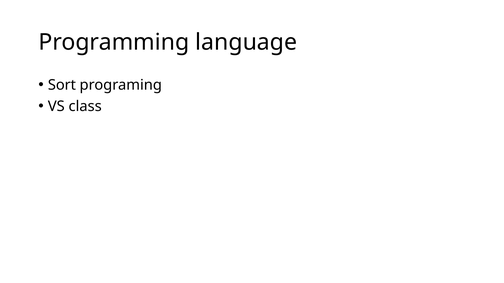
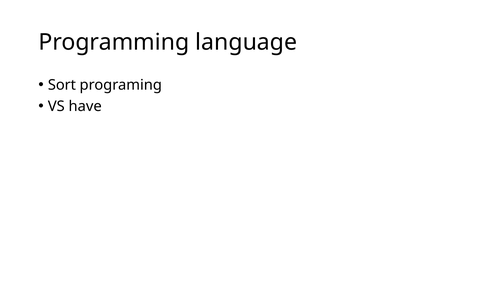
class: class -> have
